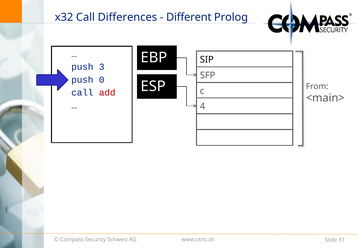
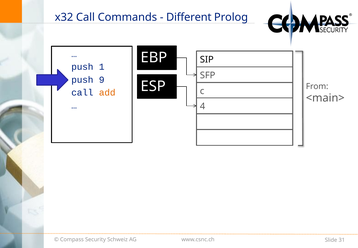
Differences: Differences -> Commands
3: 3 -> 1
0: 0 -> 9
add colour: red -> orange
